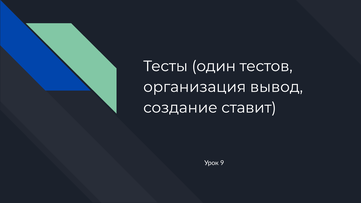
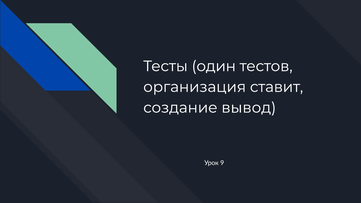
вывод: вывод -> ставит
ставит: ставит -> вывод
